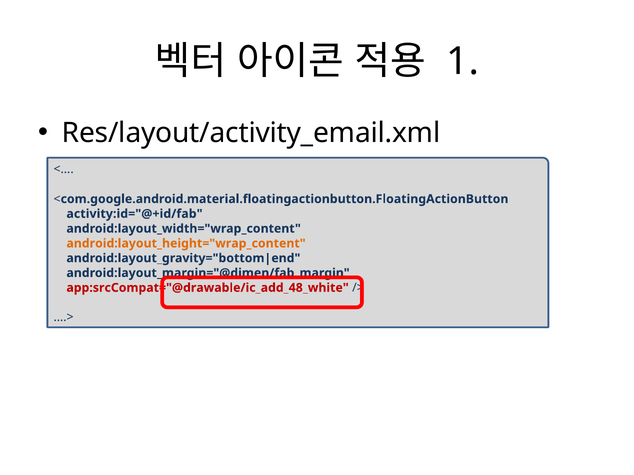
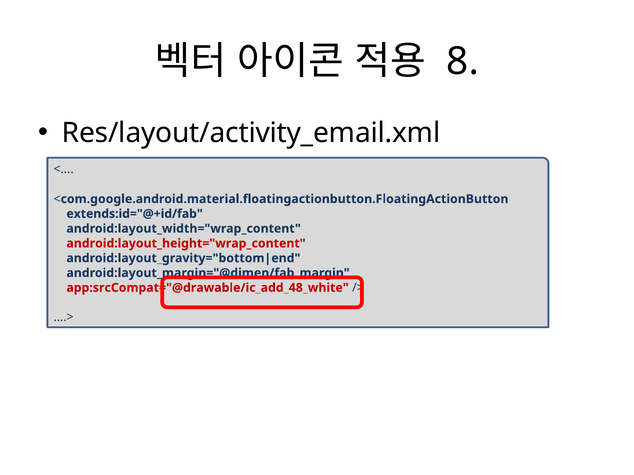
1: 1 -> 8
activity:id="@+id/fab: activity:id="@+id/fab -> extends:id="@+id/fab
android:layout_height="wrap_content colour: orange -> red
